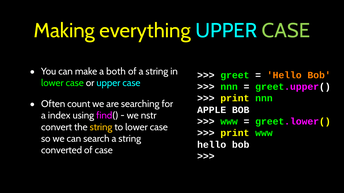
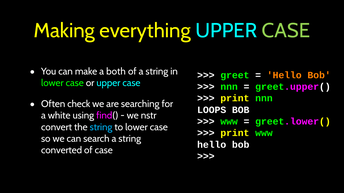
count: count -> check
APPLE: APPLE -> LOOPS
index: index -> white
string at (101, 127) colour: yellow -> light blue
